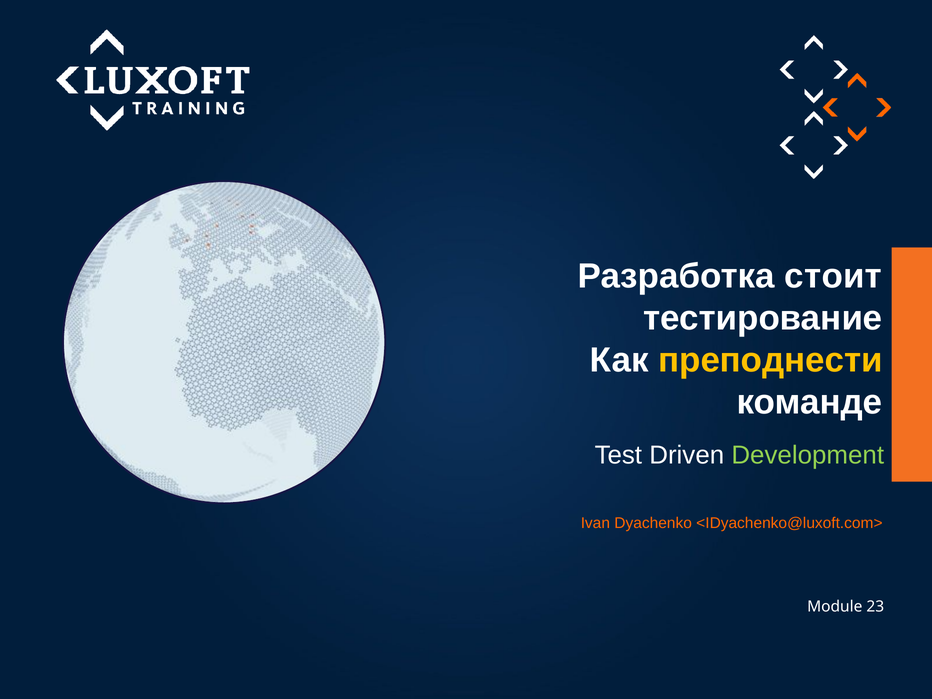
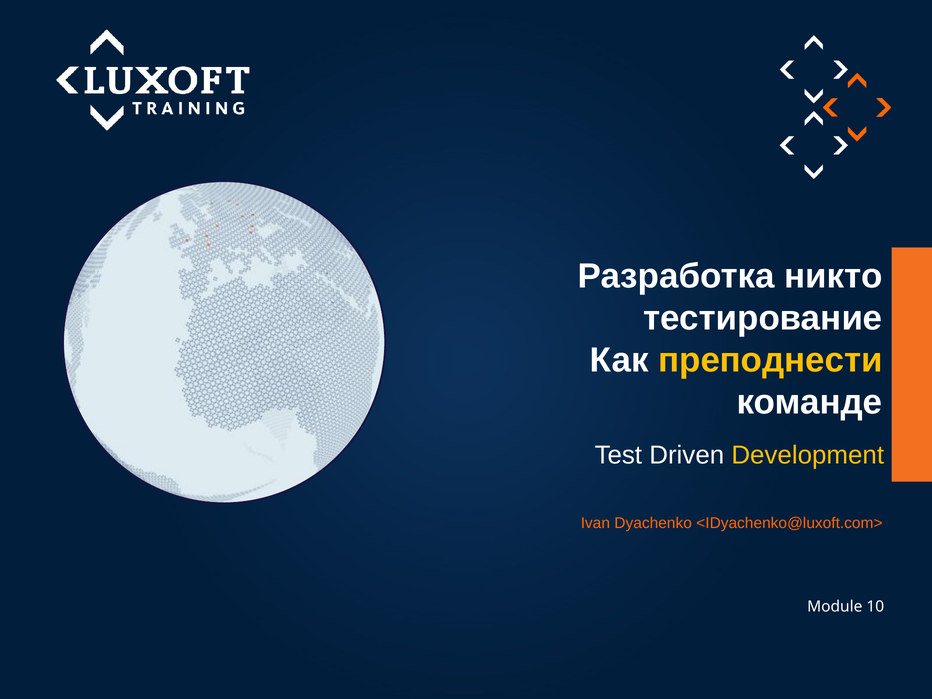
стоит: стоит -> никто
Development colour: light green -> yellow
23: 23 -> 10
